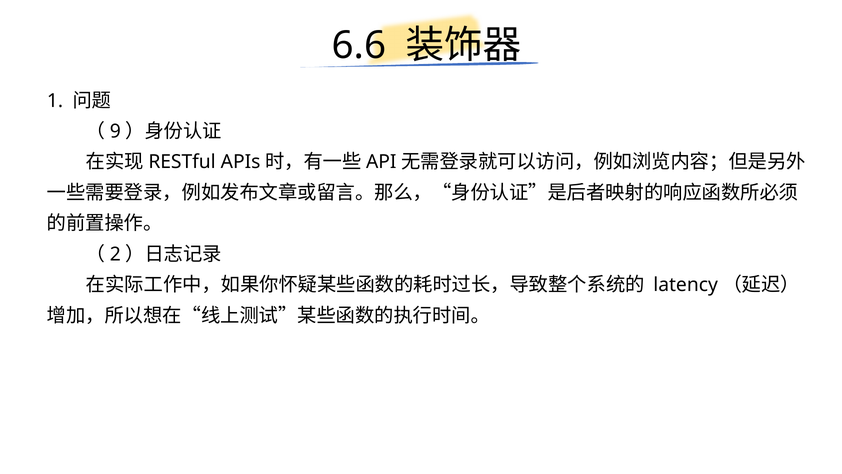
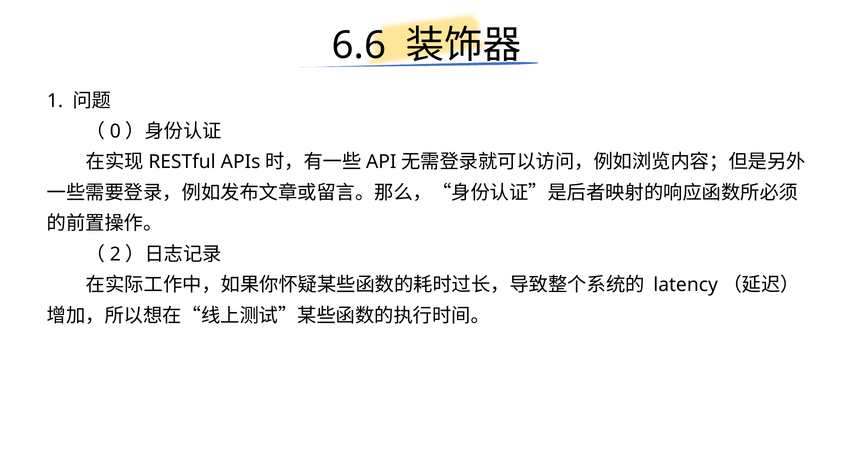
9: 9 -> 0
